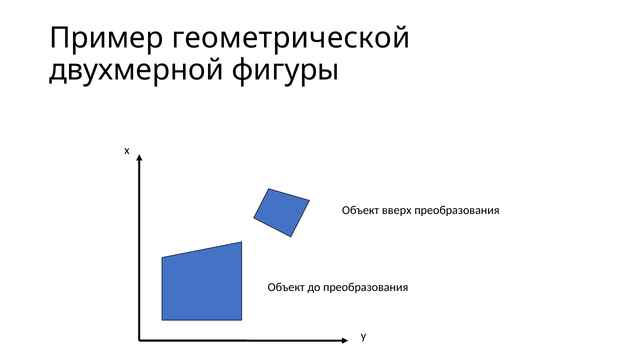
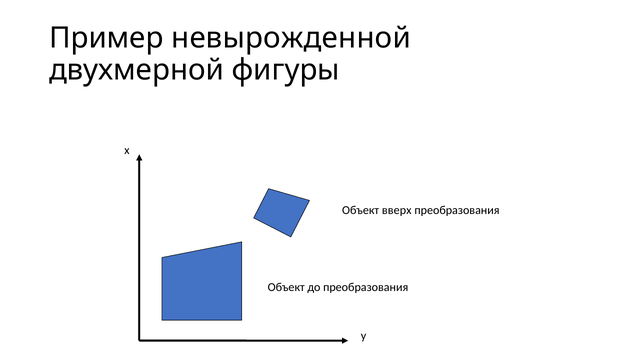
геометрической: геометрической -> невырожденной
